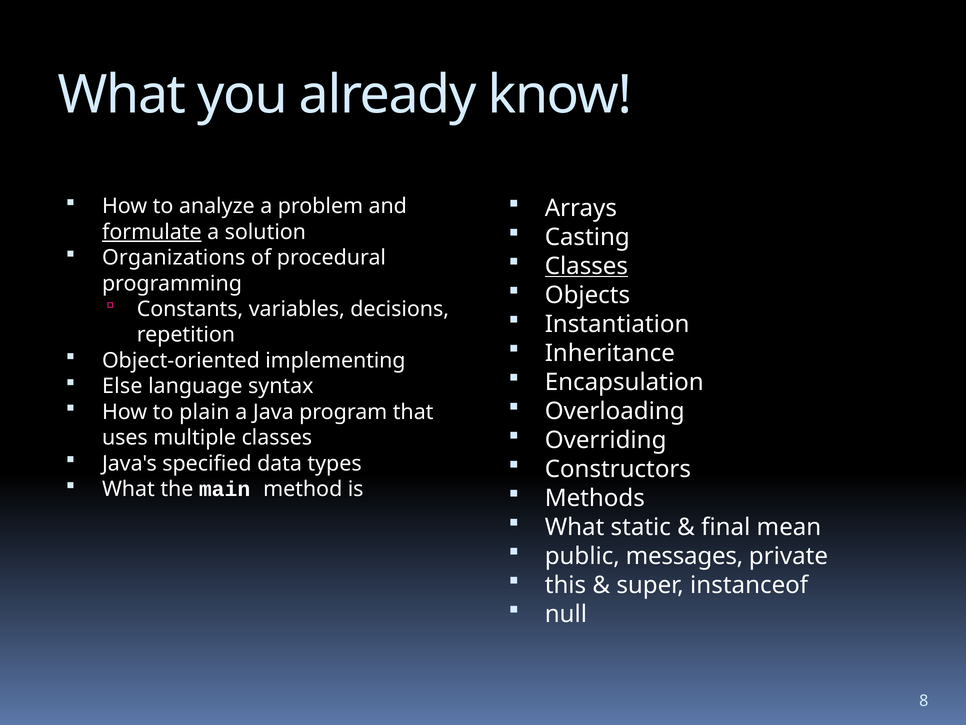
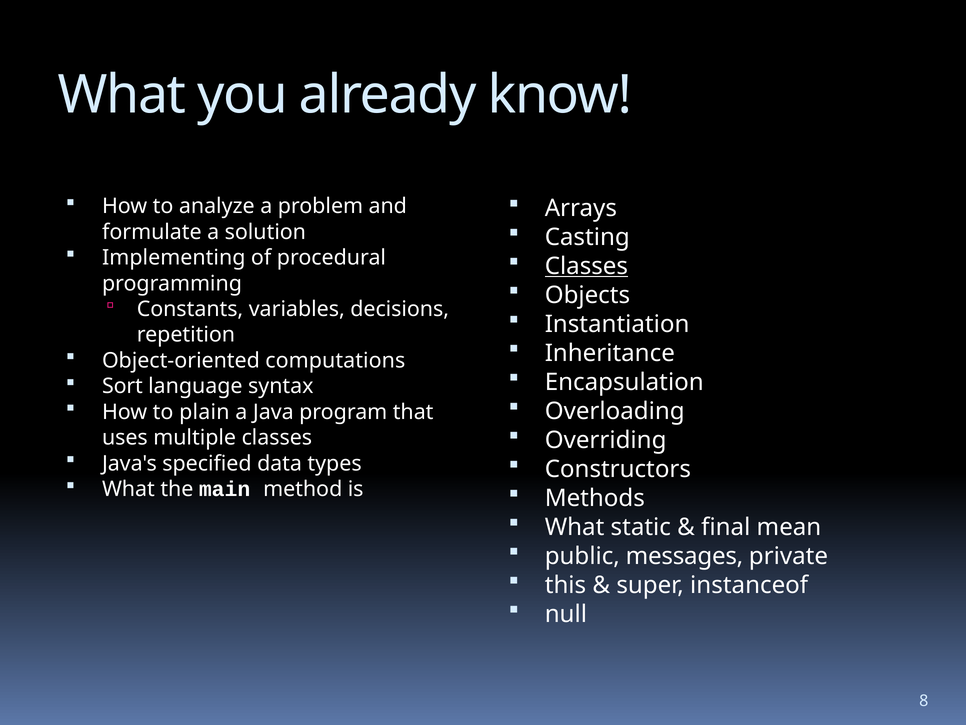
formulate underline: present -> none
Organizations: Organizations -> Implementing
implementing: implementing -> computations
Else: Else -> Sort
